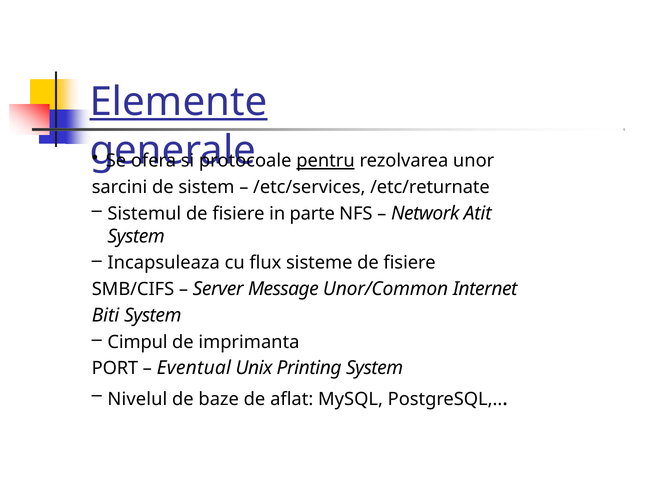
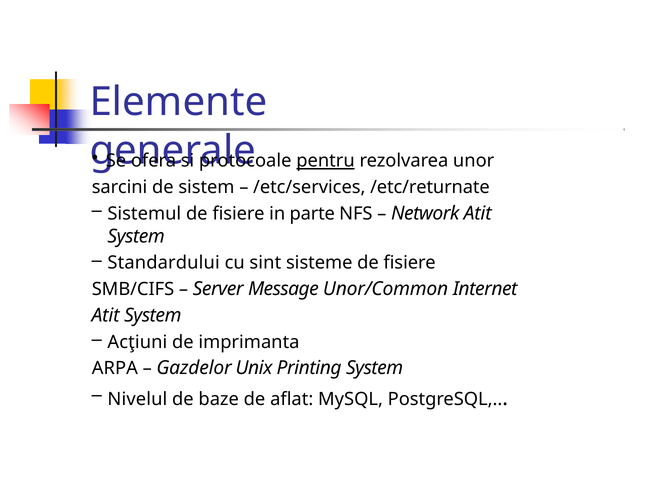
Elemente underline: present -> none
Incapsuleaza: Incapsuleaza -> Standardului
flux: flux -> sint
Biti at (106, 316): Biti -> Atit
Cimpul: Cimpul -> Acţiuni
PORT: PORT -> ARPA
Eventual: Eventual -> Gazdelor
